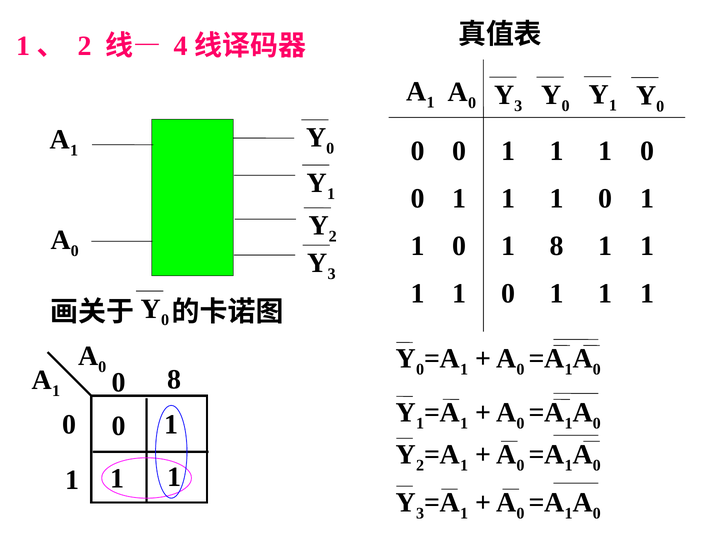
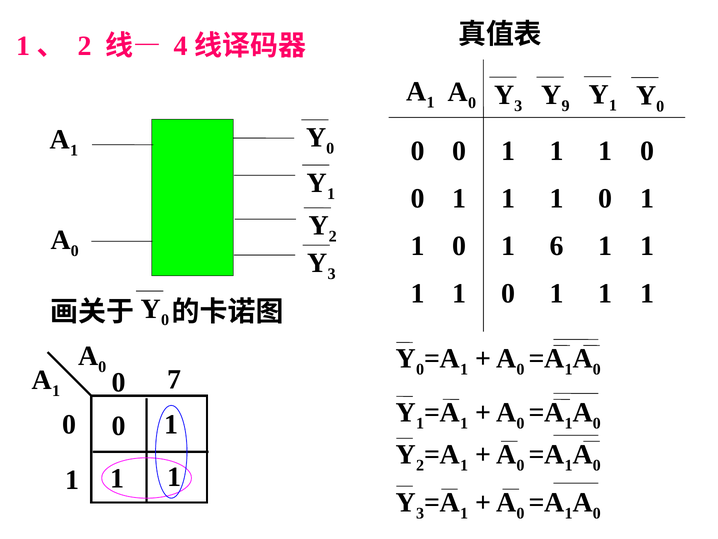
0 at (566, 106): 0 -> 9
1 8: 8 -> 6
0 8: 8 -> 7
